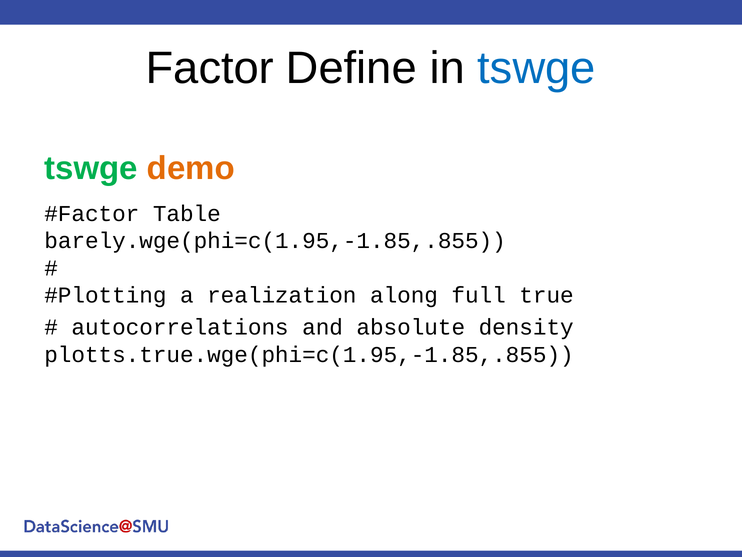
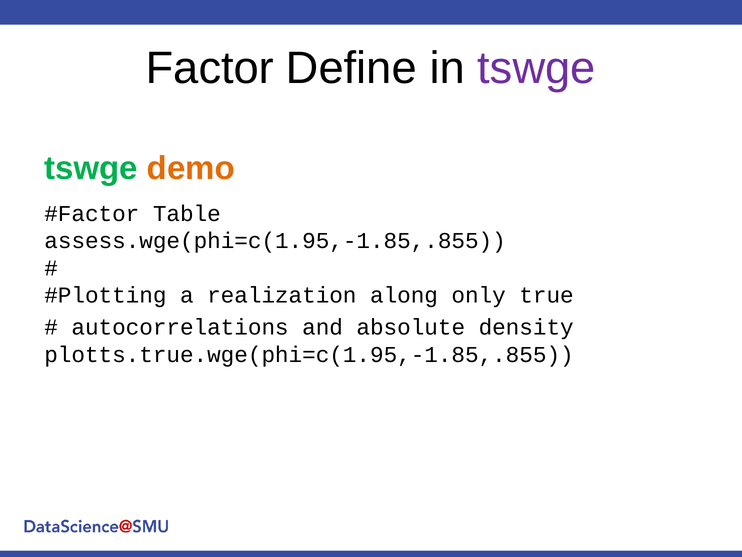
tswge at (536, 68) colour: blue -> purple
barely.wge(phi=c(1.95,-1.85,.855: barely.wge(phi=c(1.95,-1.85,.855 -> assess.wge(phi=c(1.95,-1.85,.855
full: full -> only
